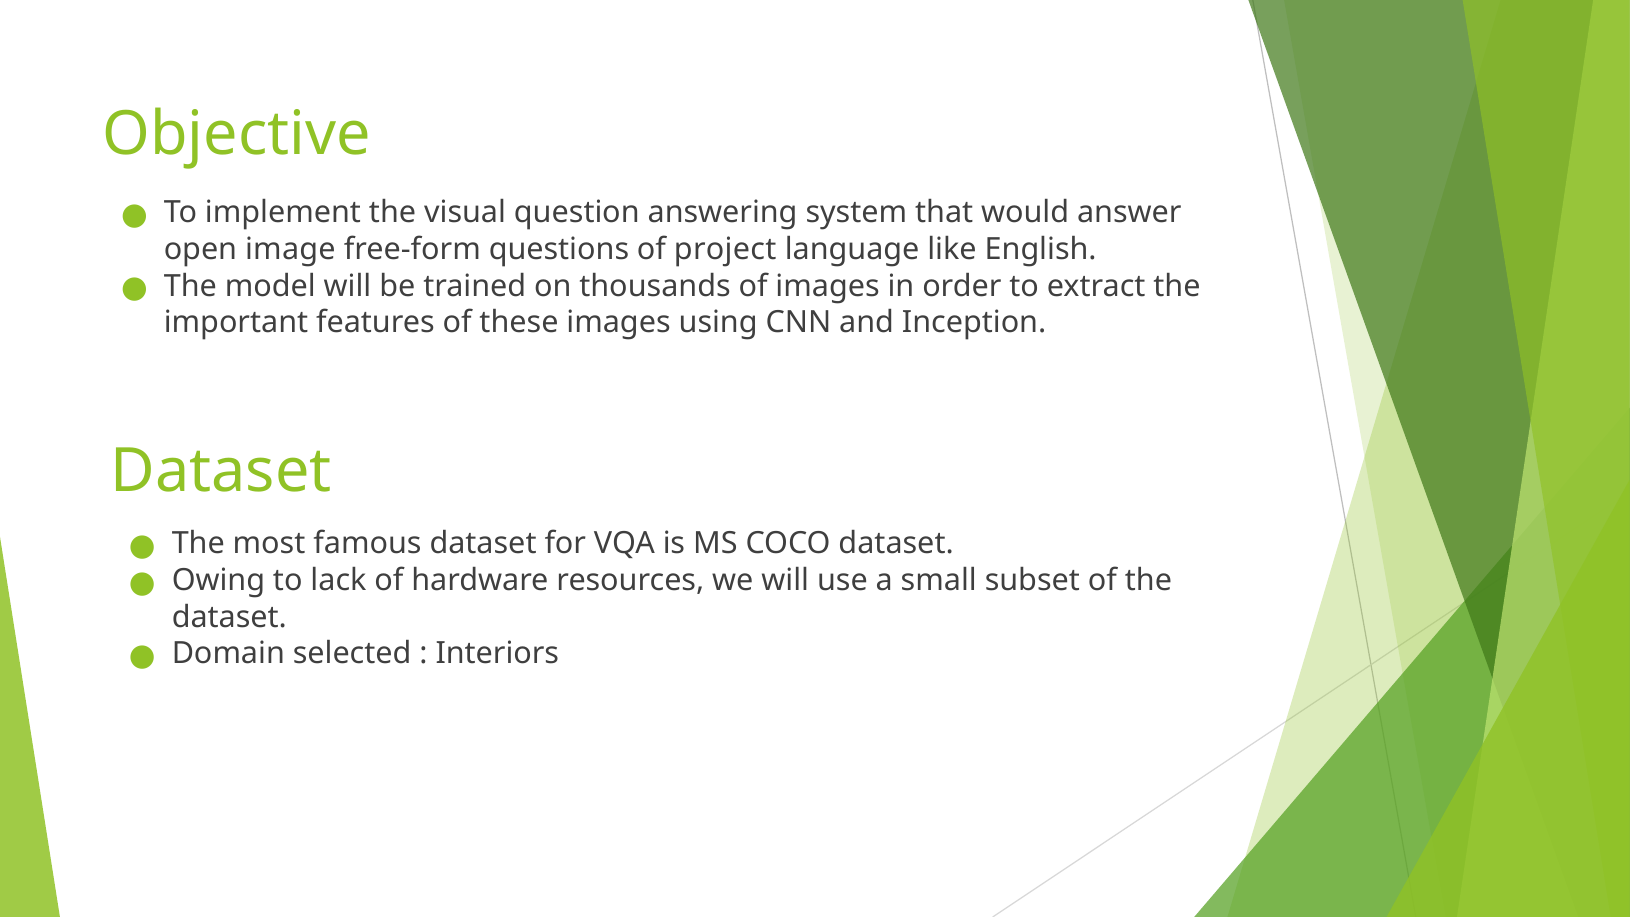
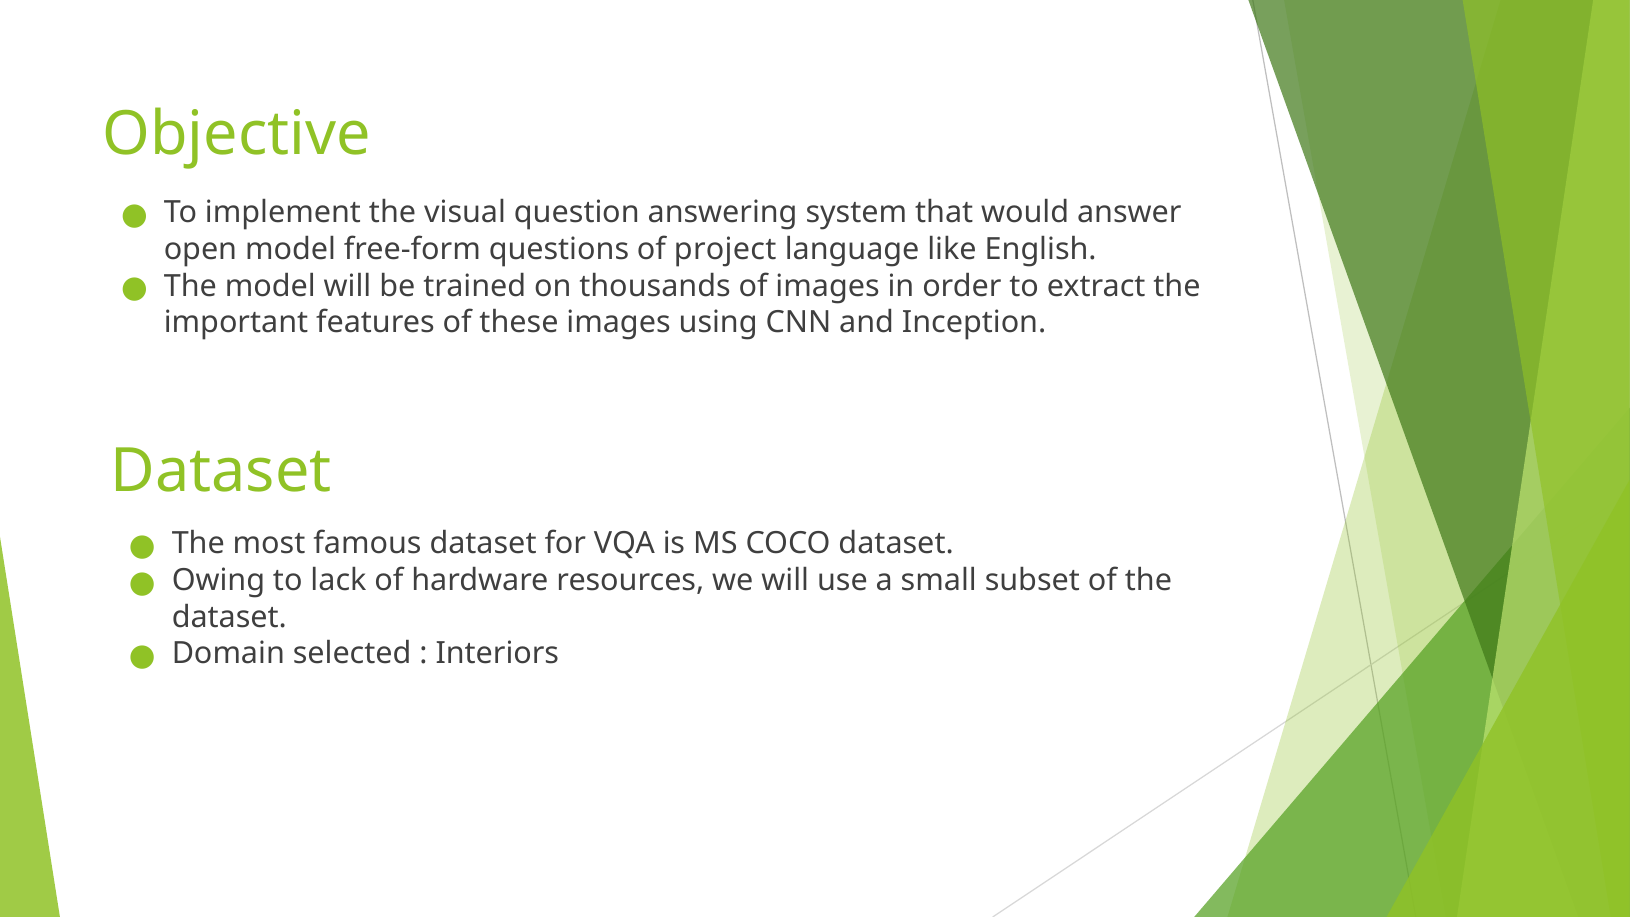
open image: image -> model
